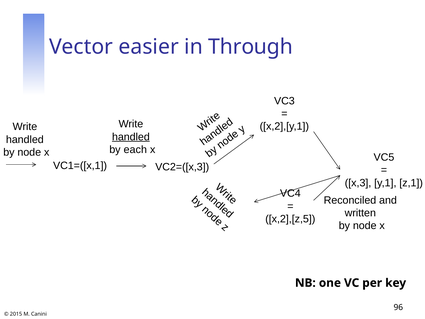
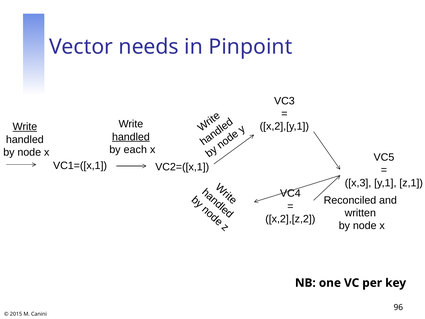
easier: easier -> needs
Through: Through -> Pinpoint
Write at (25, 127) underline: none -> present
VC2=([x,3: VC2=([x,3 -> VC2=([x,1
x,2],[z,5: x,2],[z,5 -> x,2],[z,2
